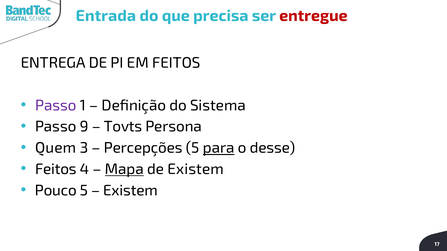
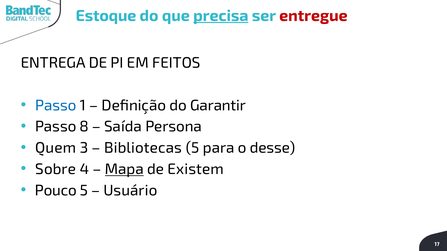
Entrada: Entrada -> Estoque
precisa underline: none -> present
Passo at (56, 106) colour: purple -> blue
Sistema: Sistema -> Garantir
9: 9 -> 8
Tovts: Tovts -> Saída
Percepções: Percepções -> Bibliotecas
para underline: present -> none
Feitos at (56, 169): Feitos -> Sobre
Existem at (130, 191): Existem -> Usuário
